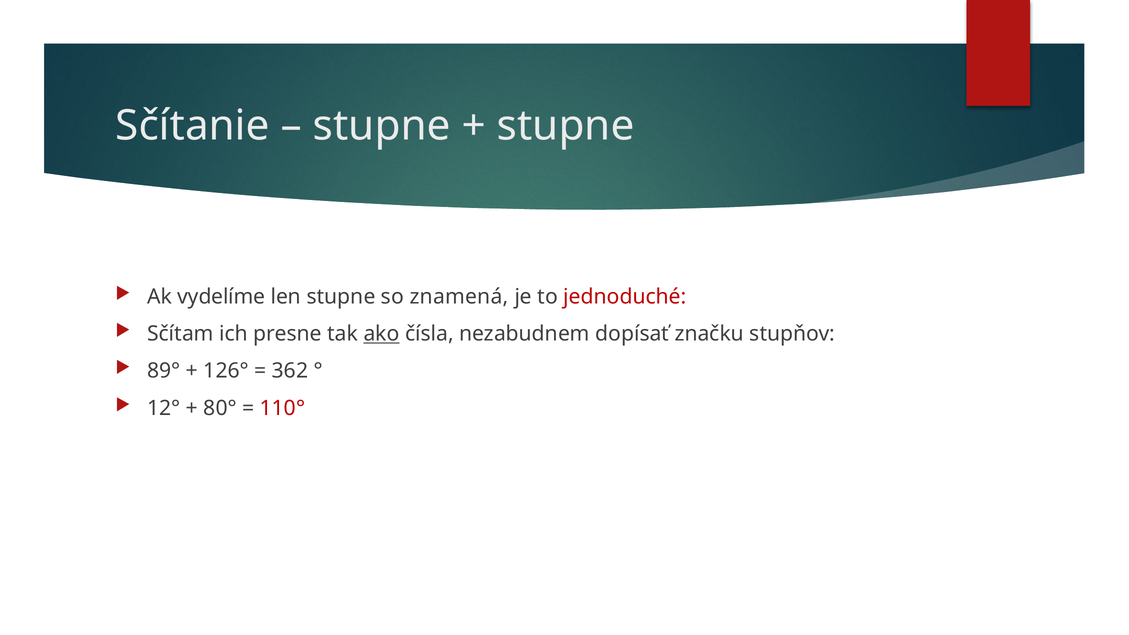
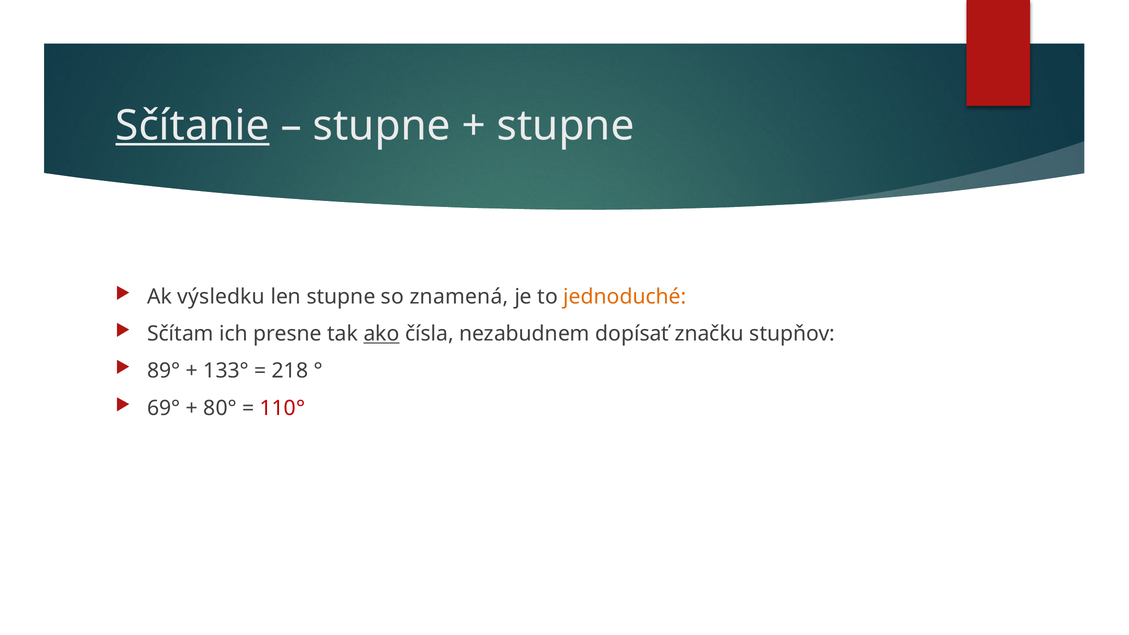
Sčítanie underline: none -> present
vydelíme: vydelíme -> výsledku
jednoduché colour: red -> orange
126°: 126° -> 133°
362: 362 -> 218
12°: 12° -> 69°
